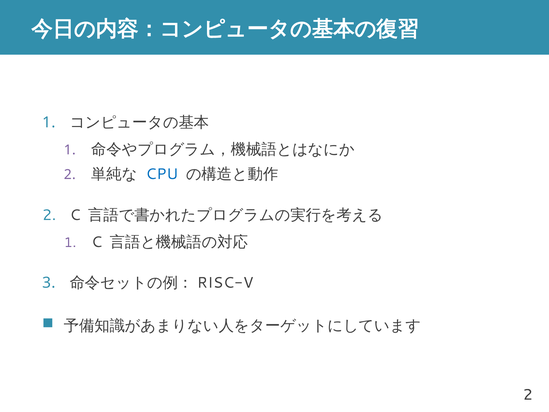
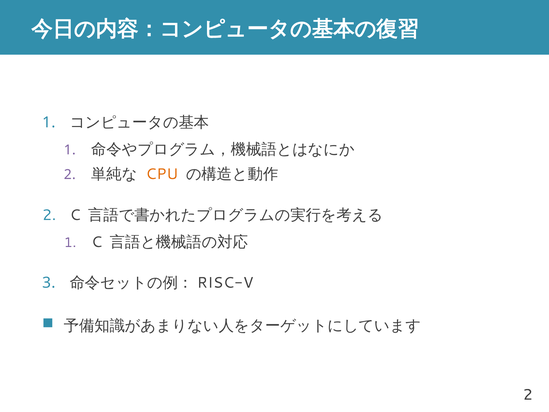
CPU colour: blue -> orange
